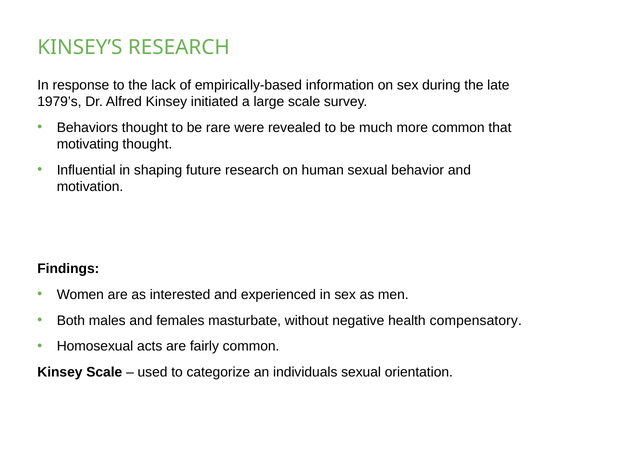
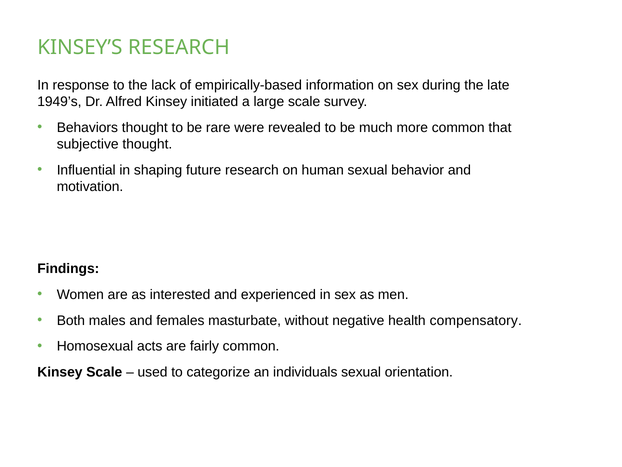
1979’s: 1979’s -> 1949’s
motivating: motivating -> subjective
